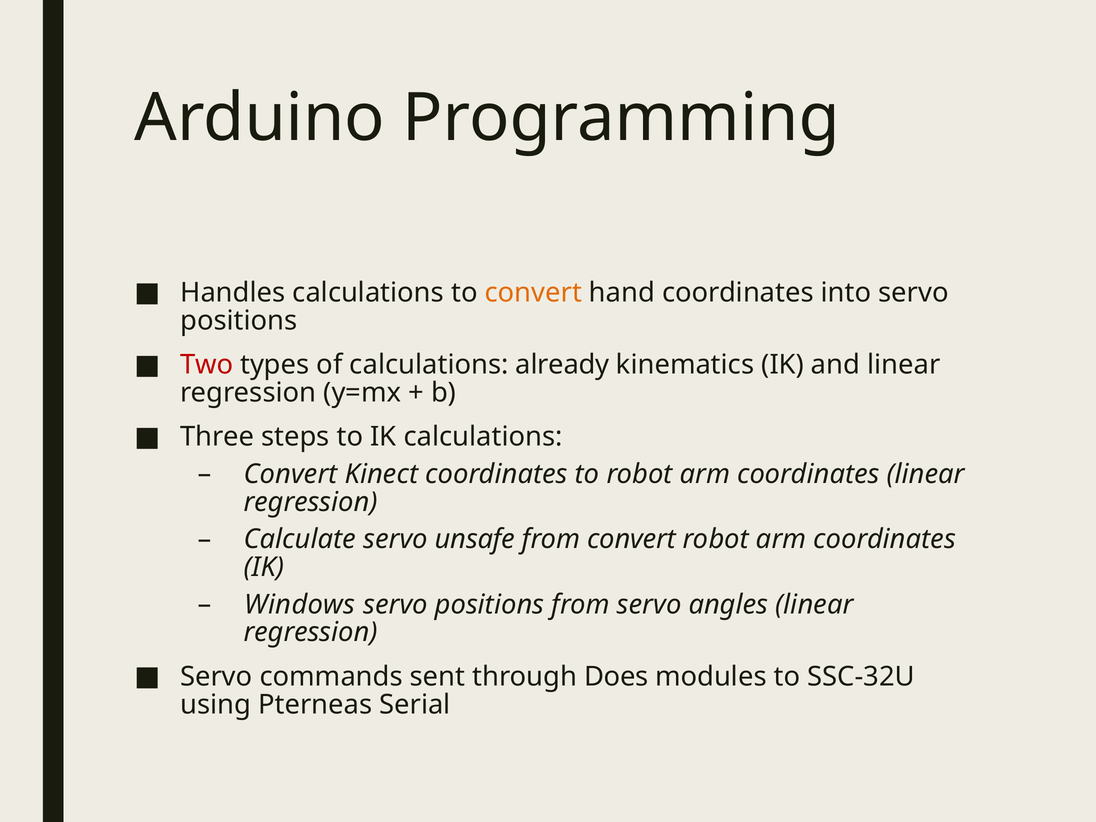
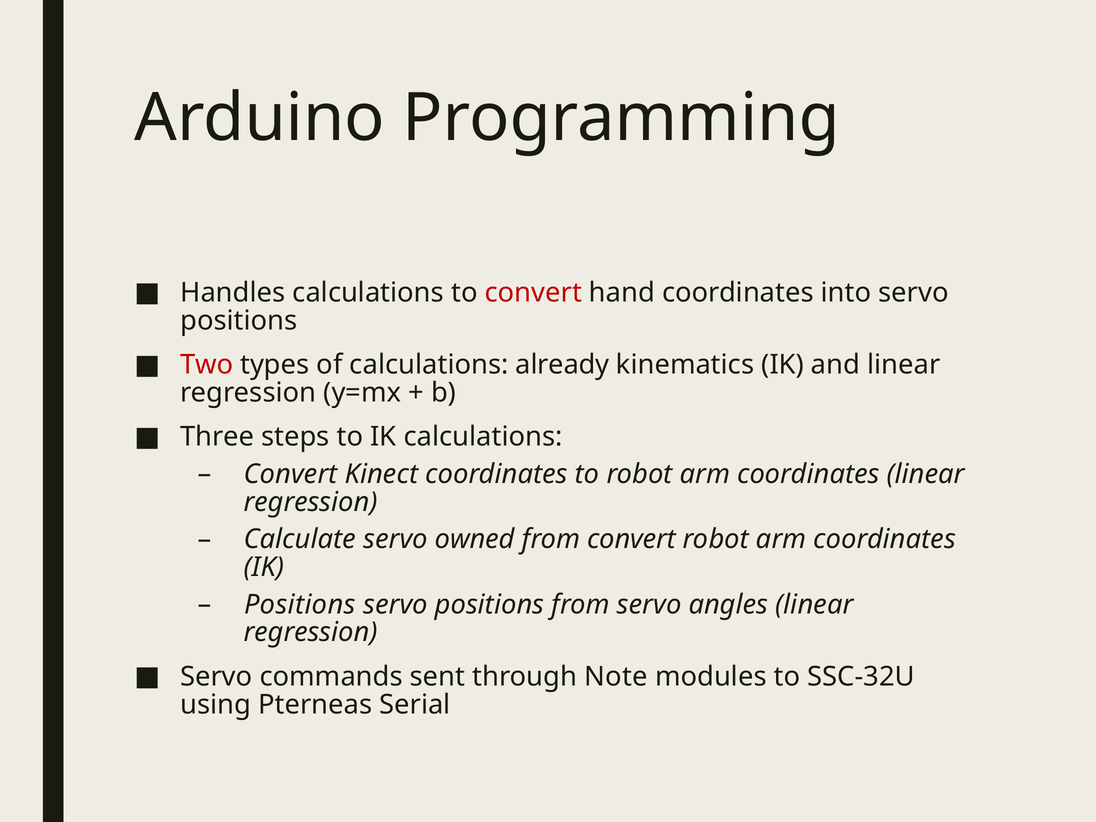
convert at (533, 293) colour: orange -> red
unsafe: unsafe -> owned
Windows at (300, 605): Windows -> Positions
Does: Does -> Note
